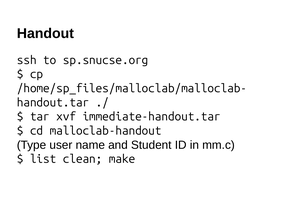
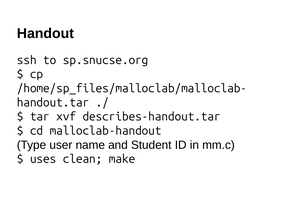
immediate-handout.tar: immediate-handout.tar -> describes-handout.tar
list: list -> uses
